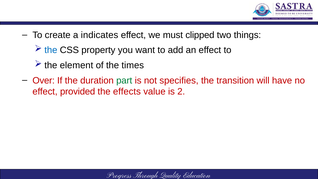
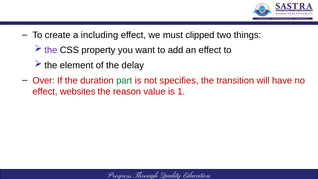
indicates: indicates -> including
the at (51, 50) colour: blue -> purple
times: times -> delay
provided: provided -> websites
effects: effects -> reason
2: 2 -> 1
